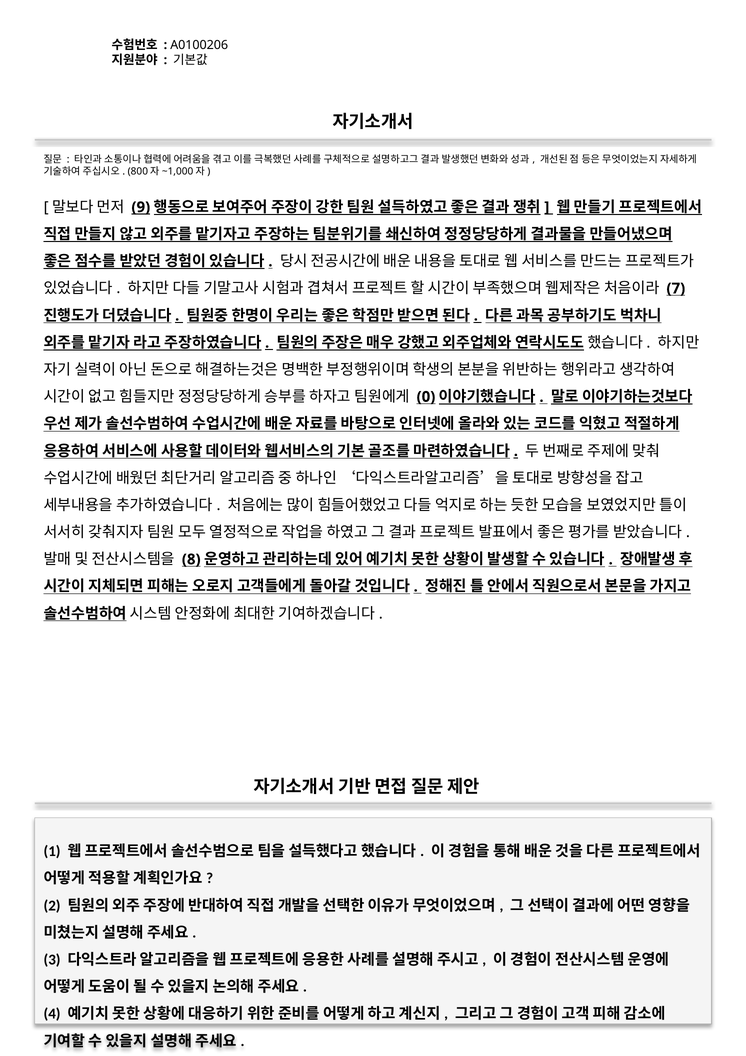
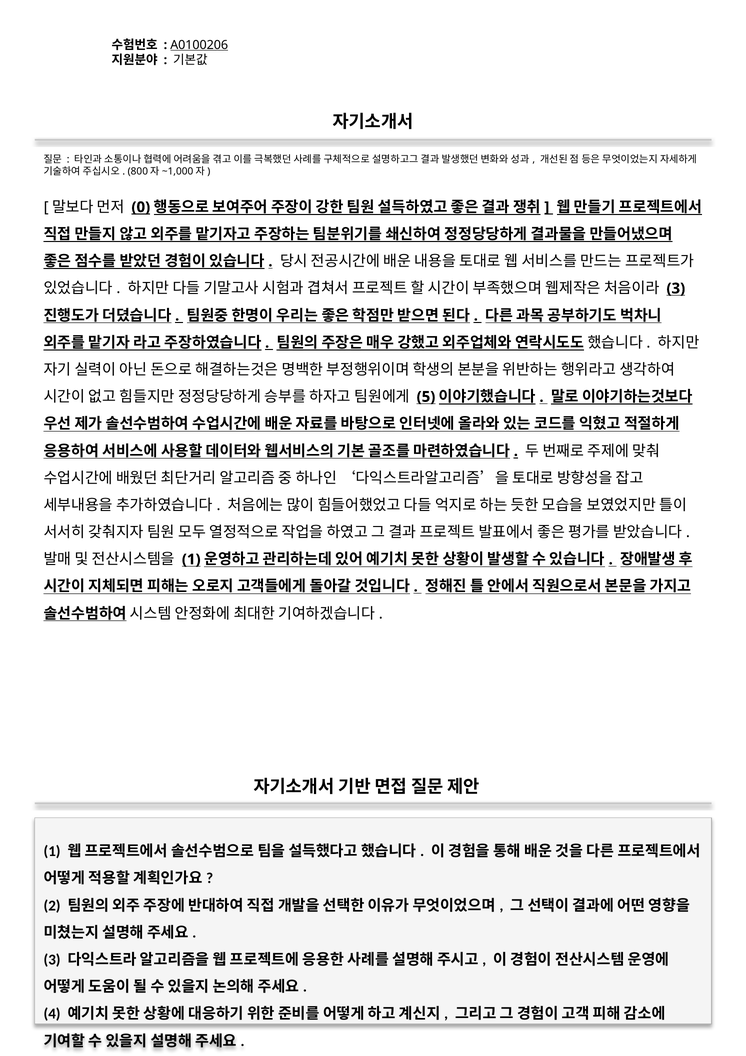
A0100206 underline: none -> present
9: 9 -> 0
7 at (676, 288): 7 -> 3
0: 0 -> 5
8 at (191, 559): 8 -> 1
